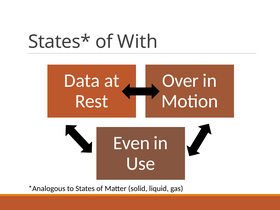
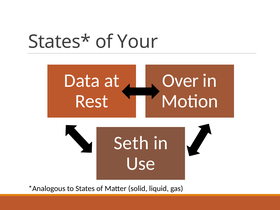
With: With -> Your
Even: Even -> Seth
